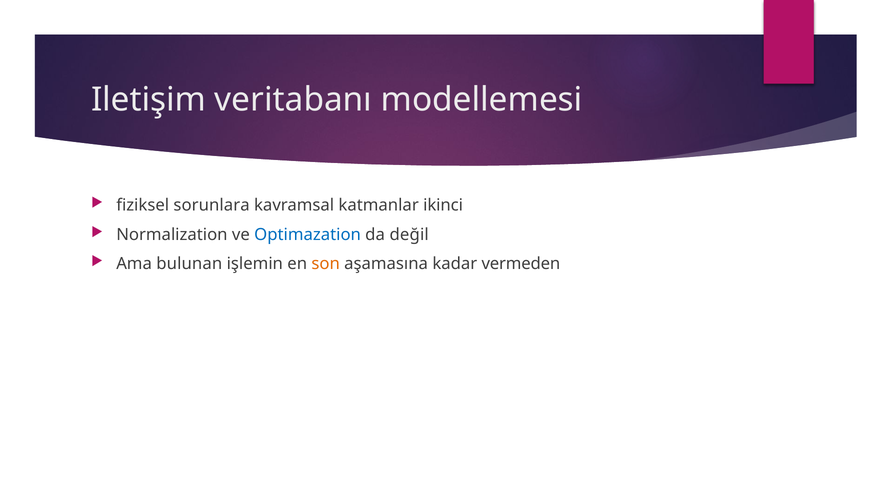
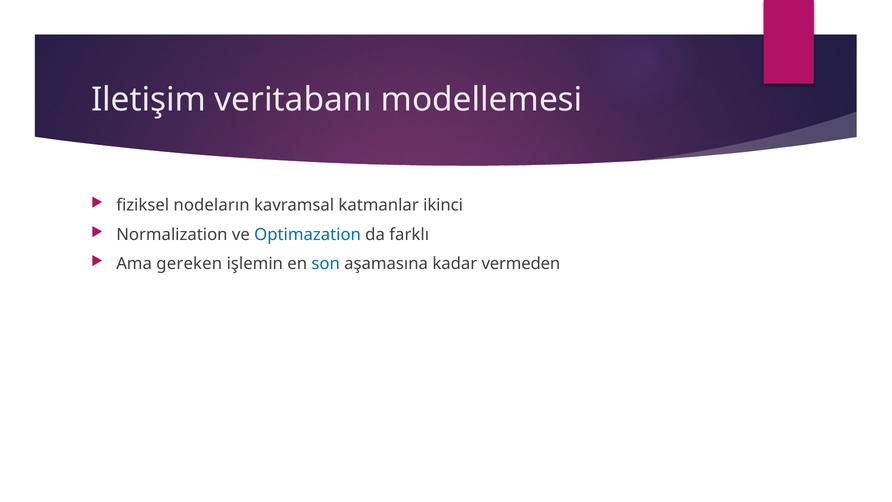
sorunlara: sorunlara -> nodeların
değil: değil -> farklı
bulunan: bulunan -> gereken
son colour: orange -> blue
